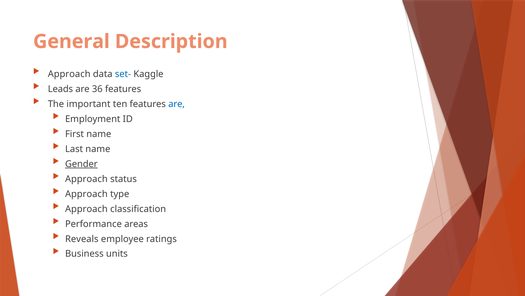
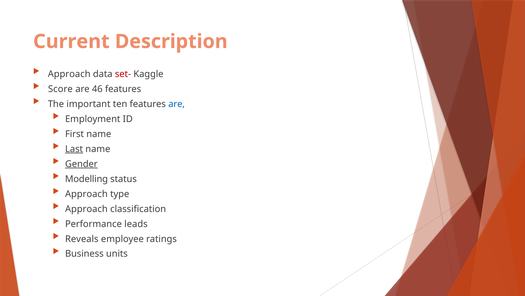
General: General -> Current
set- colour: blue -> red
Leads: Leads -> Score
36: 36 -> 46
Last underline: none -> present
Approach at (86, 179): Approach -> Modelling
areas: areas -> leads
